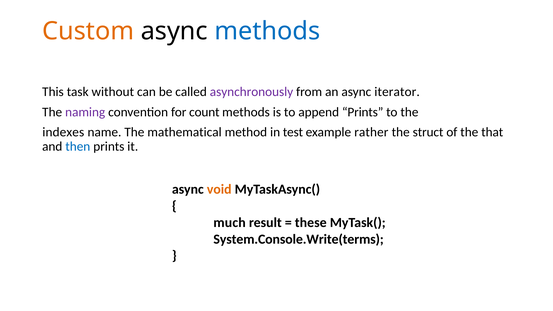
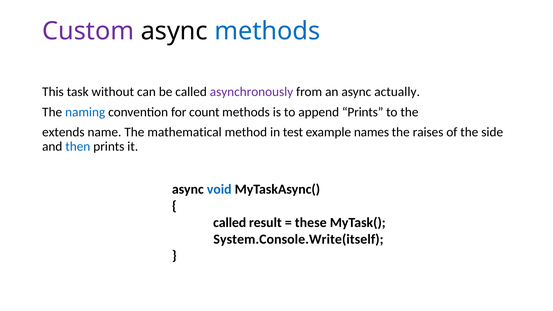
Custom colour: orange -> purple
iterator: iterator -> actually
naming colour: purple -> blue
indexes: indexes -> extends
rather: rather -> names
struct: struct -> raises
that: that -> side
void colour: orange -> blue
much at (230, 223): much -> called
System.Console.Write(terms: System.Console.Write(terms -> System.Console.Write(itself
